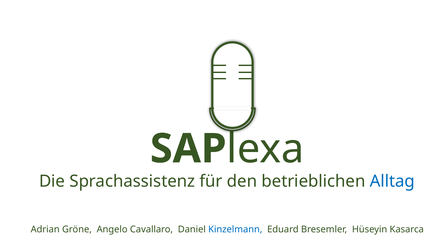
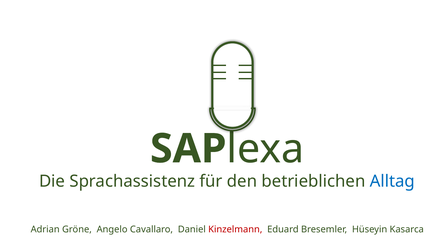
Kinzelmann colour: blue -> red
